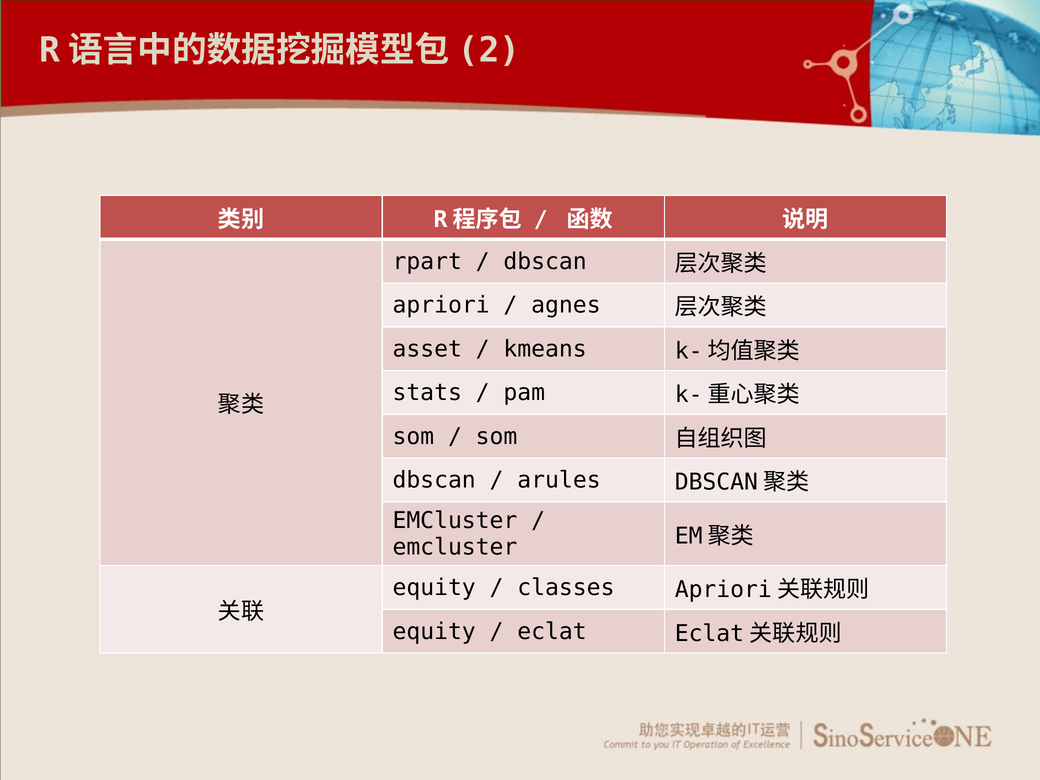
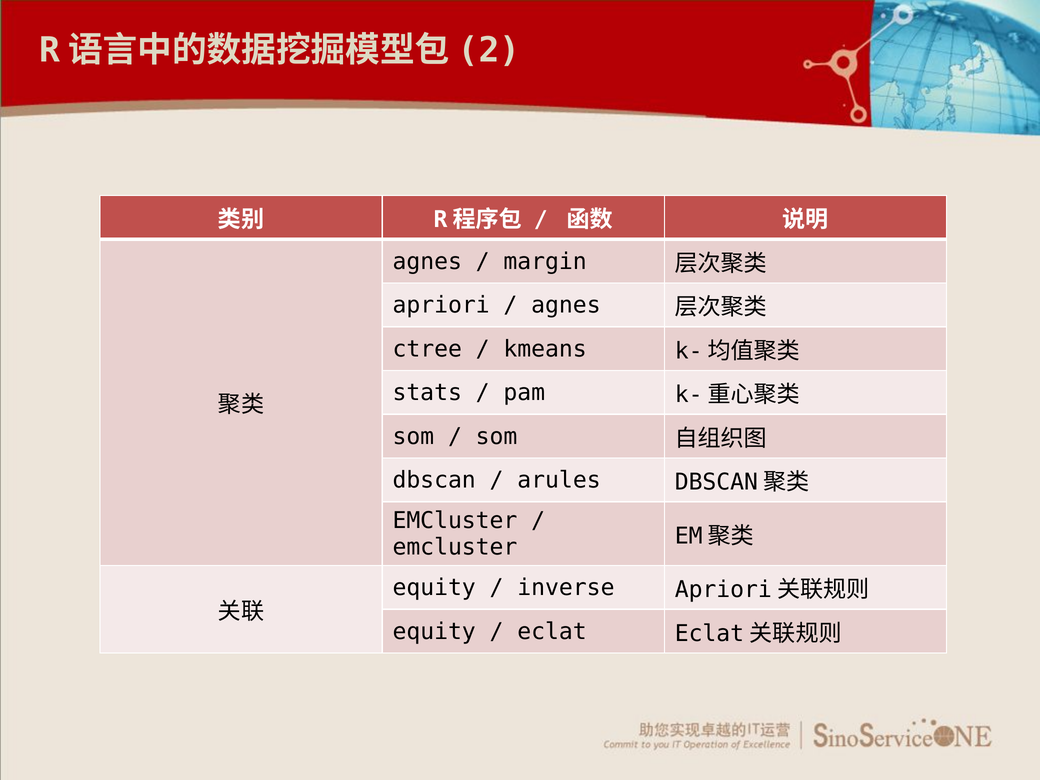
rpart at (427, 262): rpart -> agnes
dbscan at (545, 262): dbscan -> margin
asset: asset -> ctree
classes: classes -> inverse
